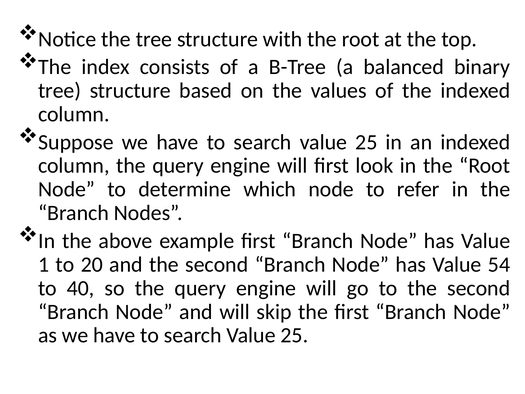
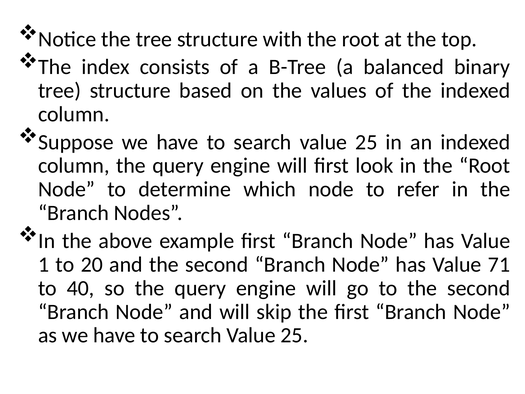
54: 54 -> 71
